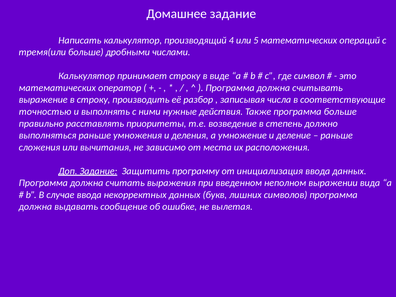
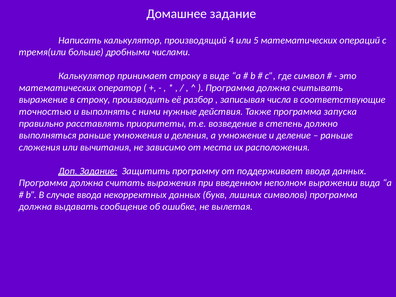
программа больше: больше -> запуска
инициализация: инициализация -> поддерживает
